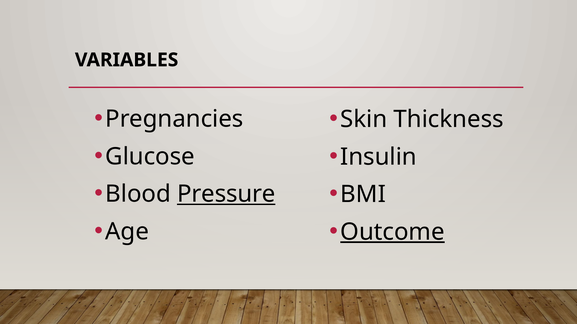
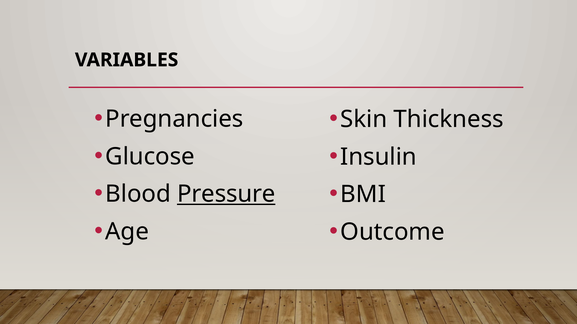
Outcome underline: present -> none
